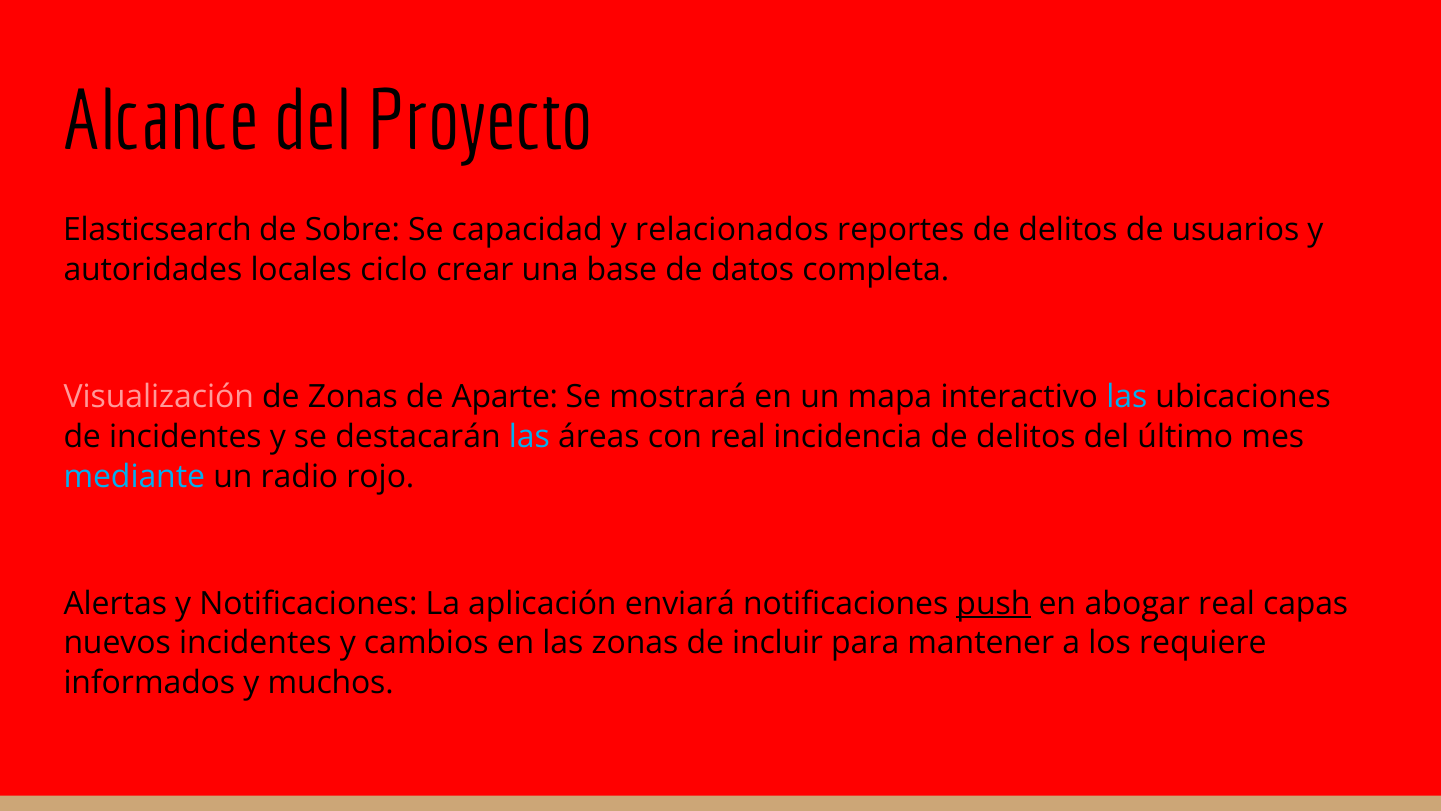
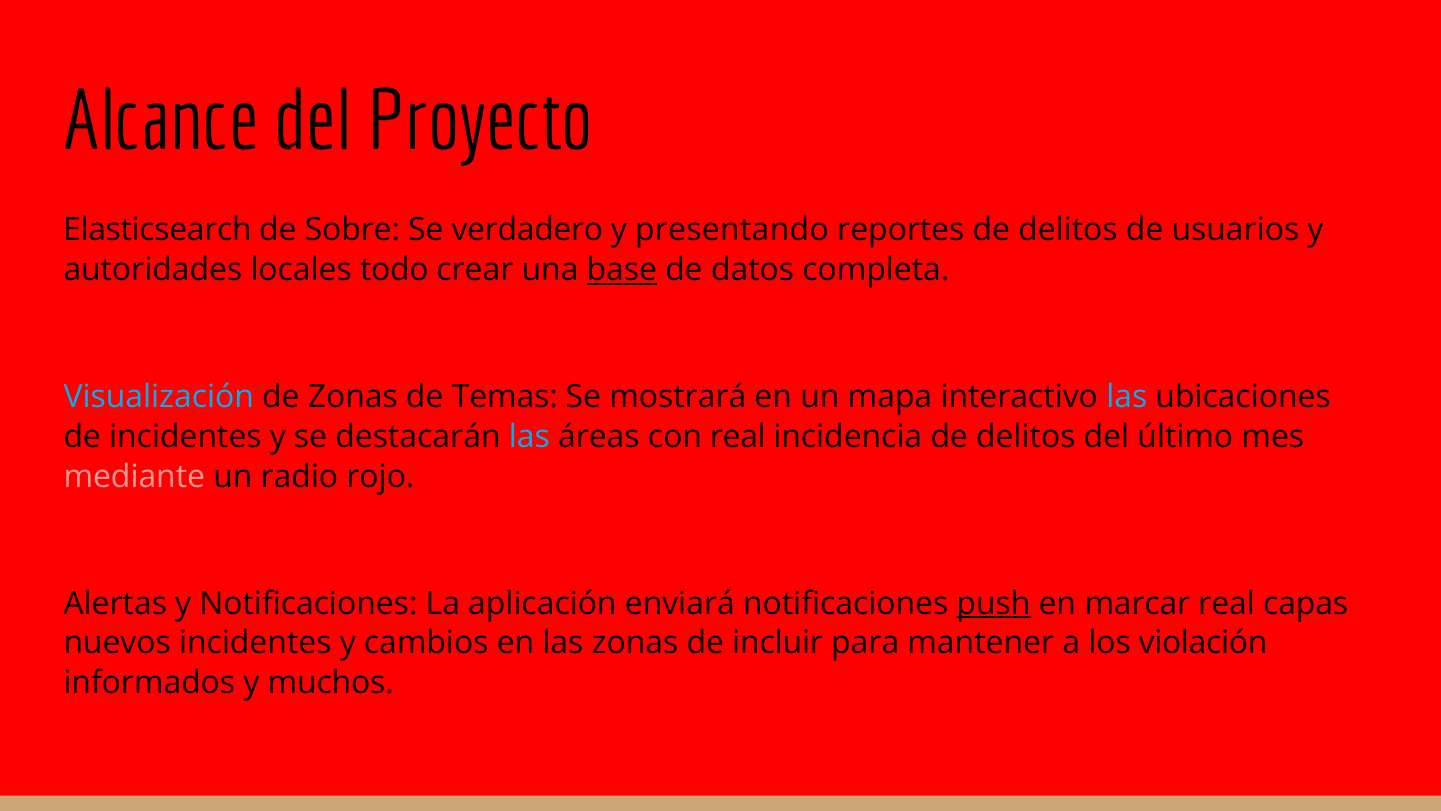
capacidad: capacidad -> verdadero
relacionados: relacionados -> presentando
ciclo: ciclo -> todo
base underline: none -> present
Visualización colour: pink -> light blue
Aparte: Aparte -> Temas
mediante colour: light blue -> pink
abogar: abogar -> marcar
requiere: requiere -> violación
